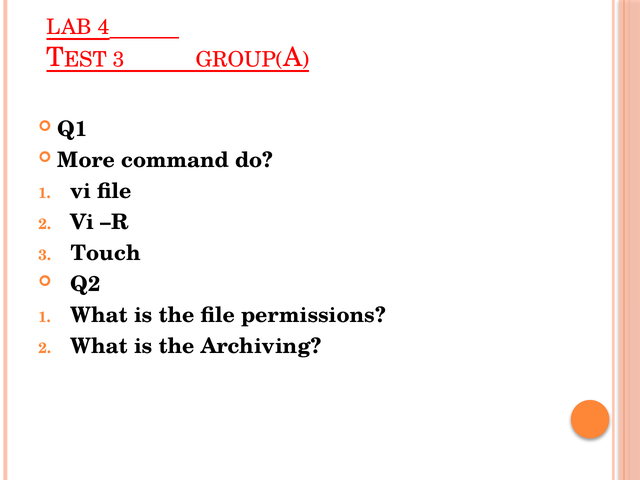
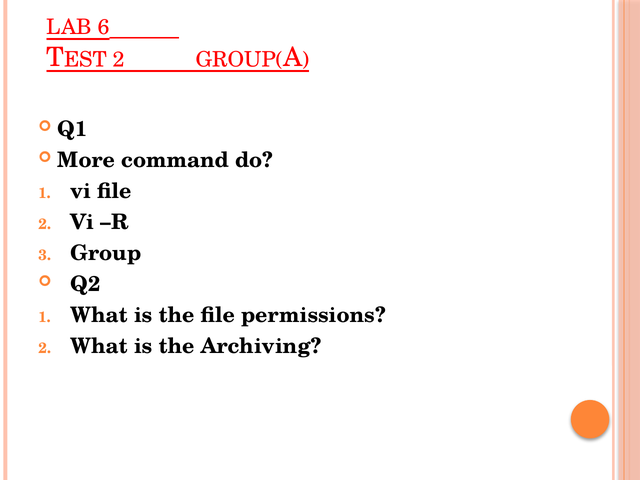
4: 4 -> 6
3 at (119, 59): 3 -> 2
Touch: Touch -> Group
